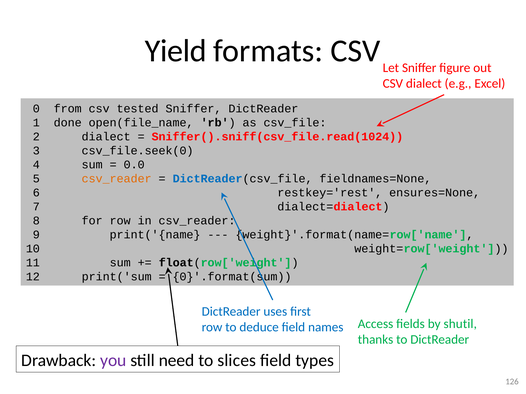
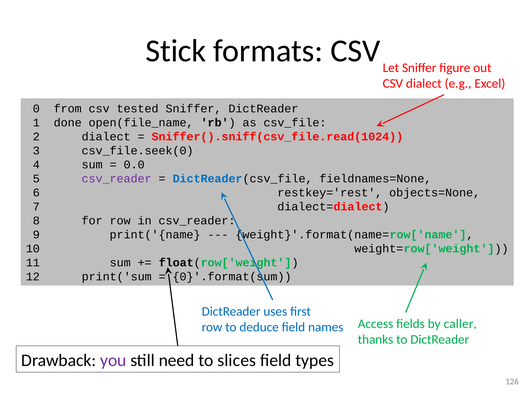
Yield: Yield -> Stick
csv_reader at (117, 179) colour: orange -> purple
ensures=None: ensures=None -> objects=None
shutil: shutil -> caller
